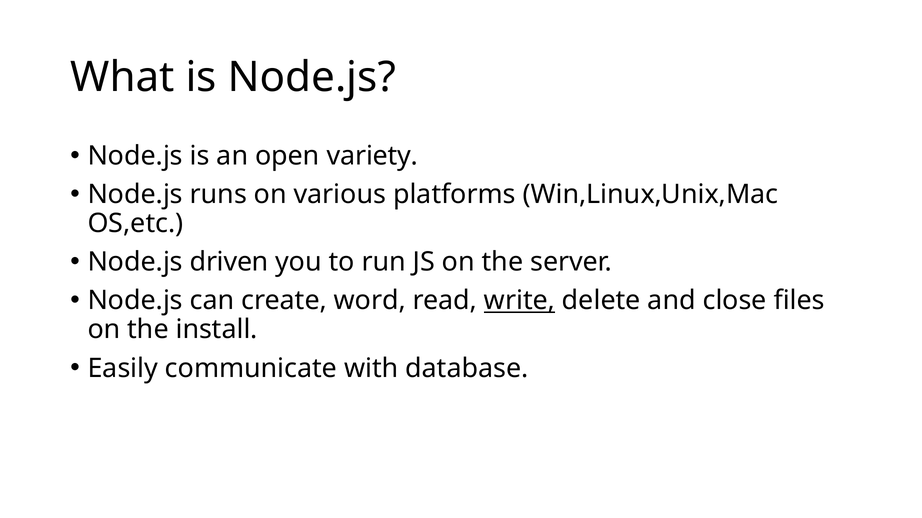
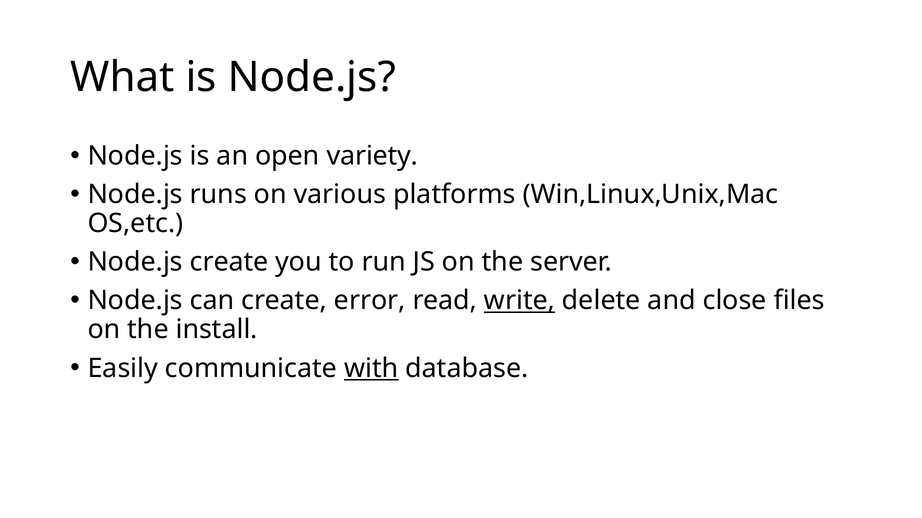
Node.js driven: driven -> create
word: word -> error
with underline: none -> present
